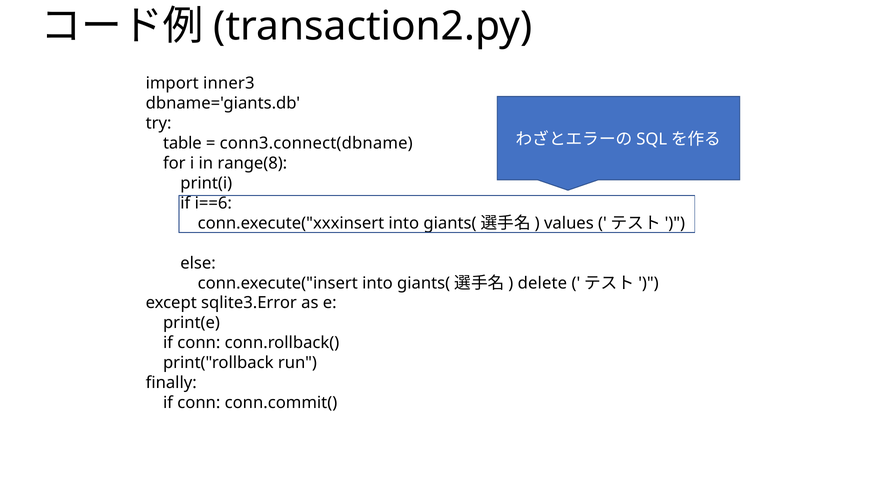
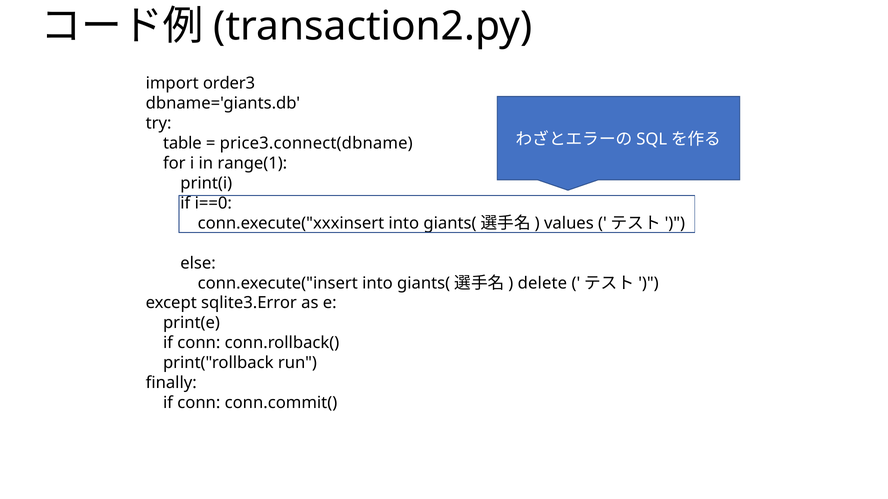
inner3: inner3 -> order3
conn3.connect(dbname: conn3.connect(dbname -> price3.connect(dbname
range(8: range(8 -> range(1
i==6: i==6 -> i==0
